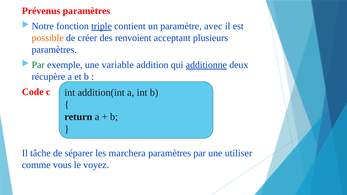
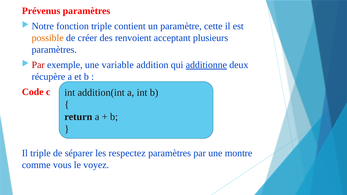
triple at (102, 26) underline: present -> none
avec: avec -> cette
Par at (38, 65) colour: green -> red
Il tâche: tâche -> triple
marchera: marchera -> respectez
utiliser: utiliser -> montre
